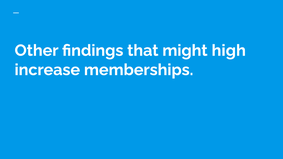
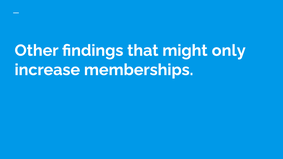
high: high -> only
